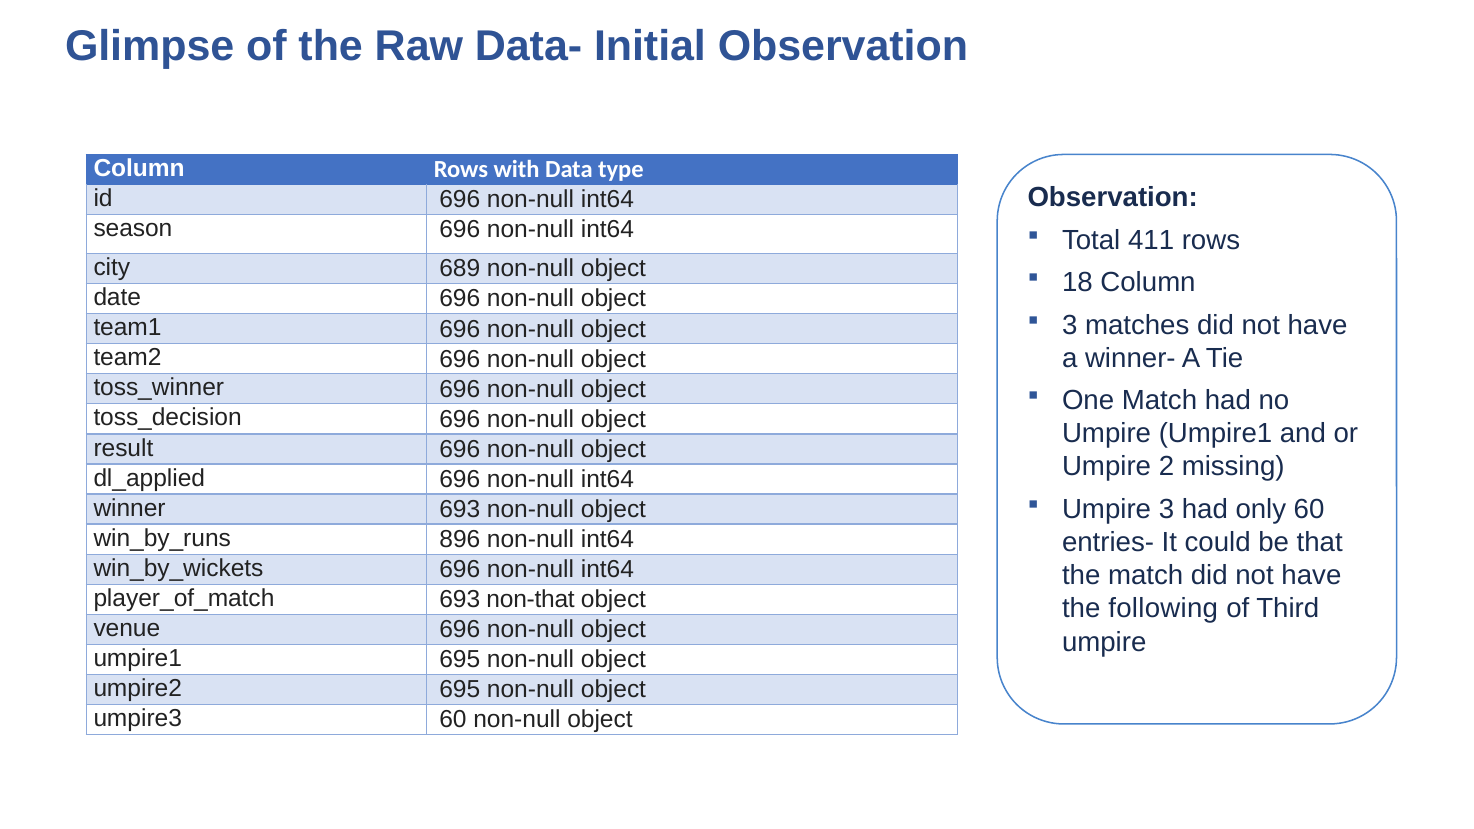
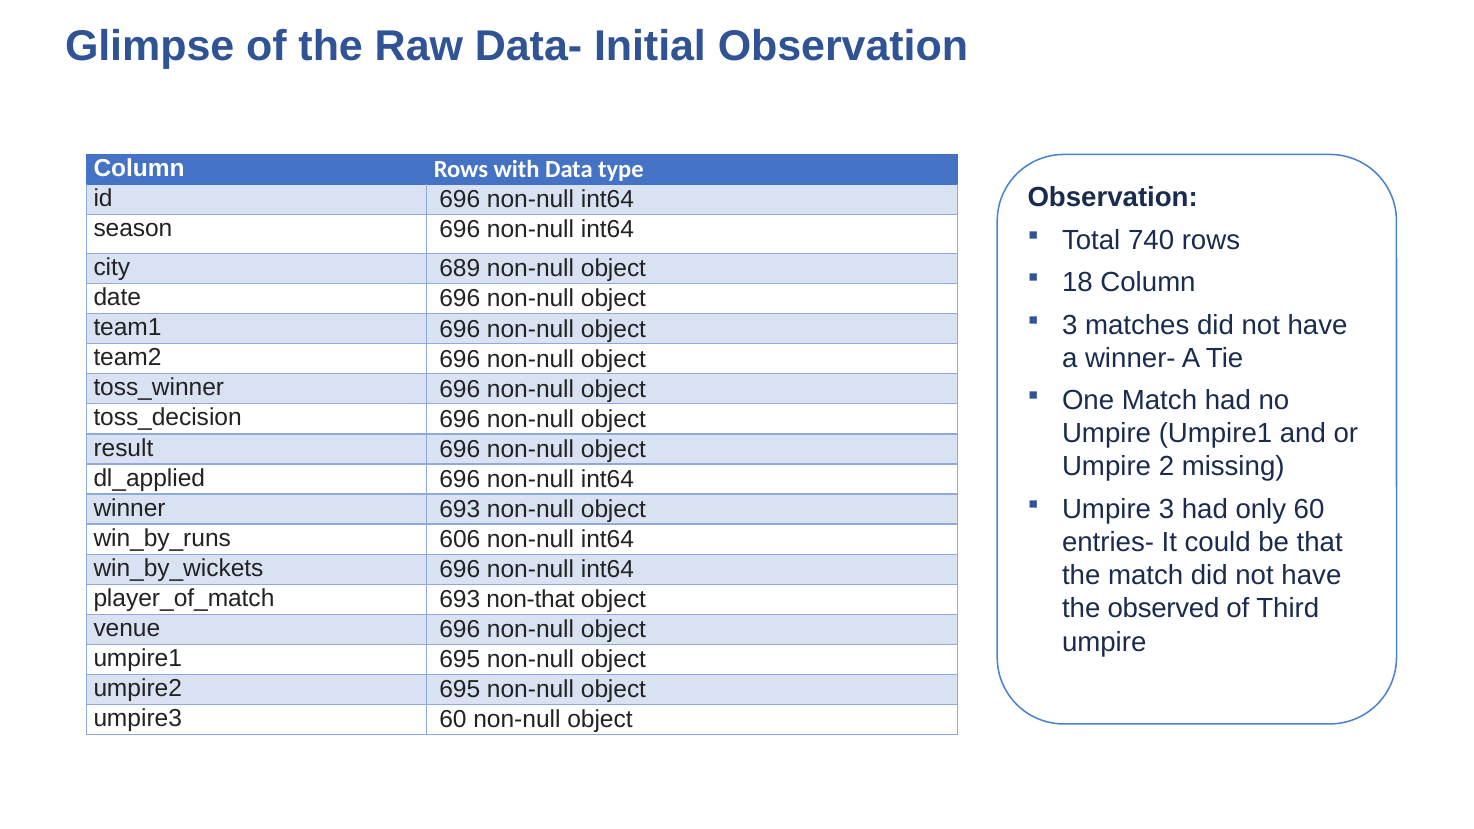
411: 411 -> 740
896: 896 -> 606
following: following -> observed
